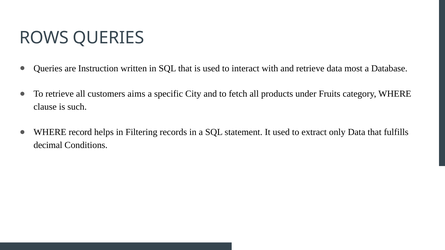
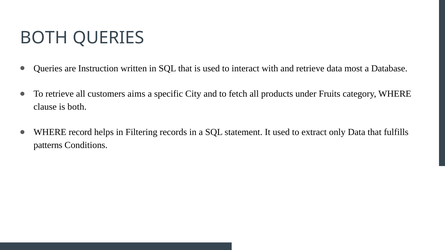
ROWS at (44, 38): ROWS -> BOTH
is such: such -> both
decimal: decimal -> patterns
